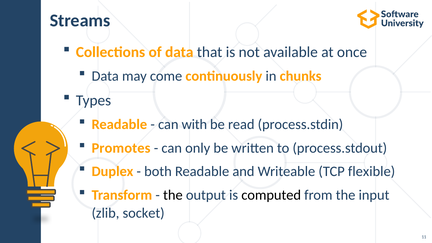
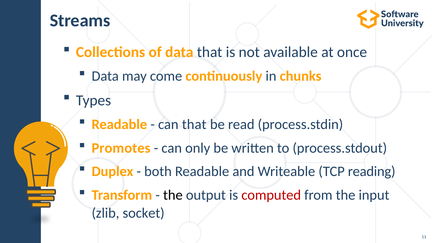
can with: with -> that
flexible: flexible -> reading
computed colour: black -> red
